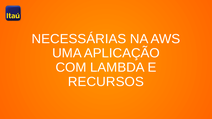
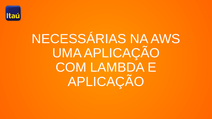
RECURSOS at (106, 82): RECURSOS -> APLICAÇÃO
